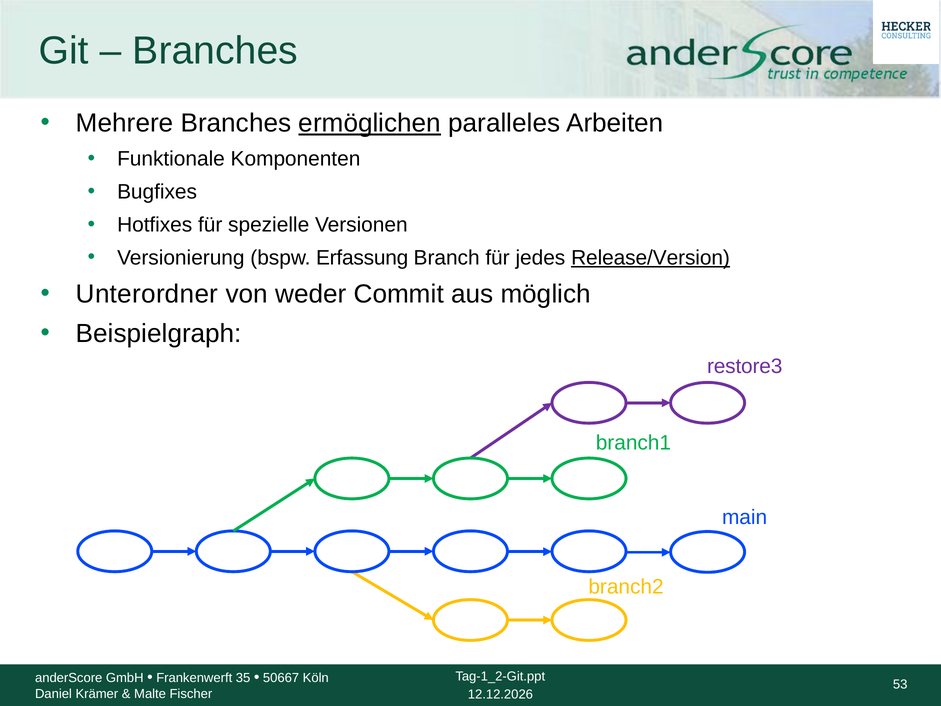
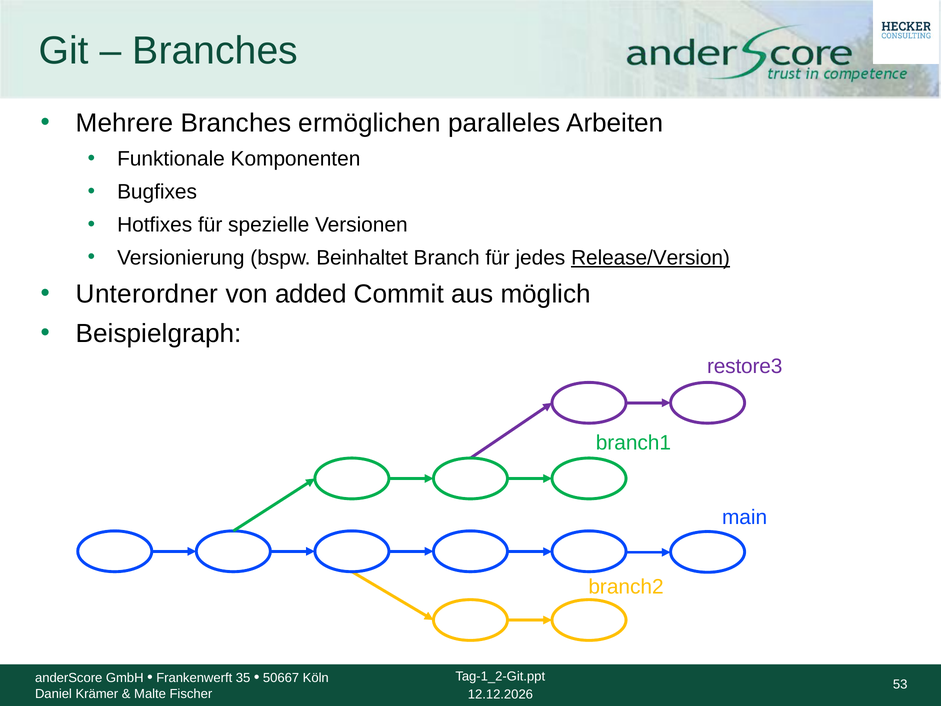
ermöglichen underline: present -> none
Erfassung: Erfassung -> Beinhaltet
weder: weder -> added
